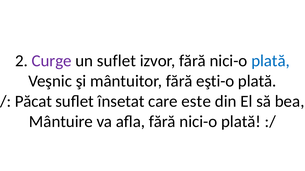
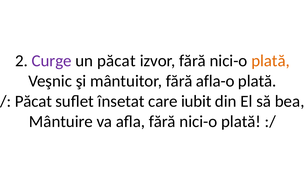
un suflet: suflet -> păcat
plată at (271, 61) colour: blue -> orange
eşti-o: eşti-o -> afla-o
este: este -> iubit
